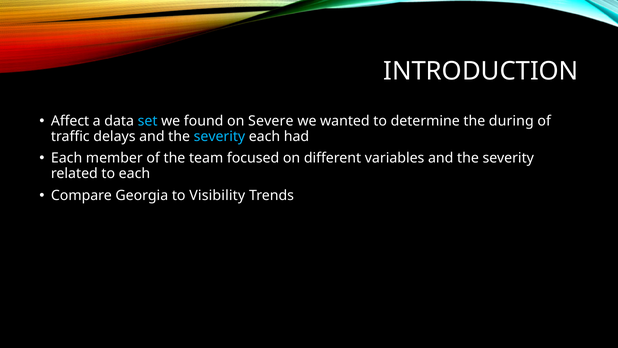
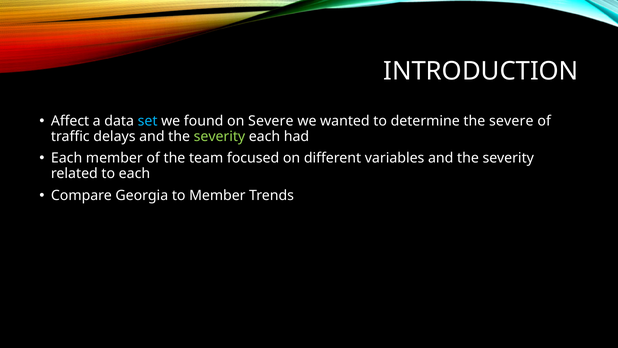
the during: during -> severe
severity at (219, 136) colour: light blue -> light green
to Visibility: Visibility -> Member
